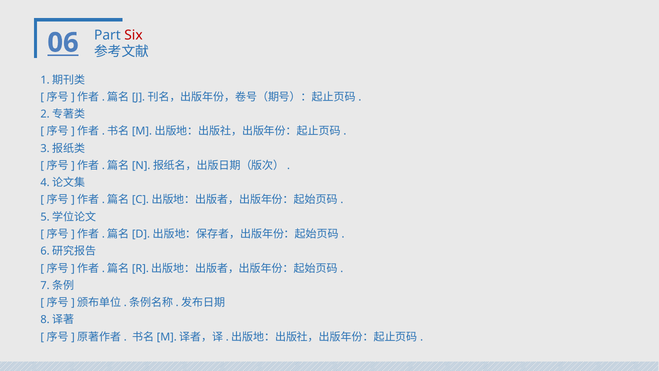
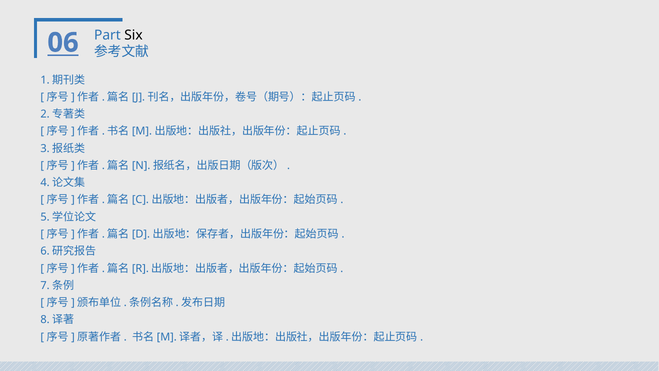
Six colour: red -> black
